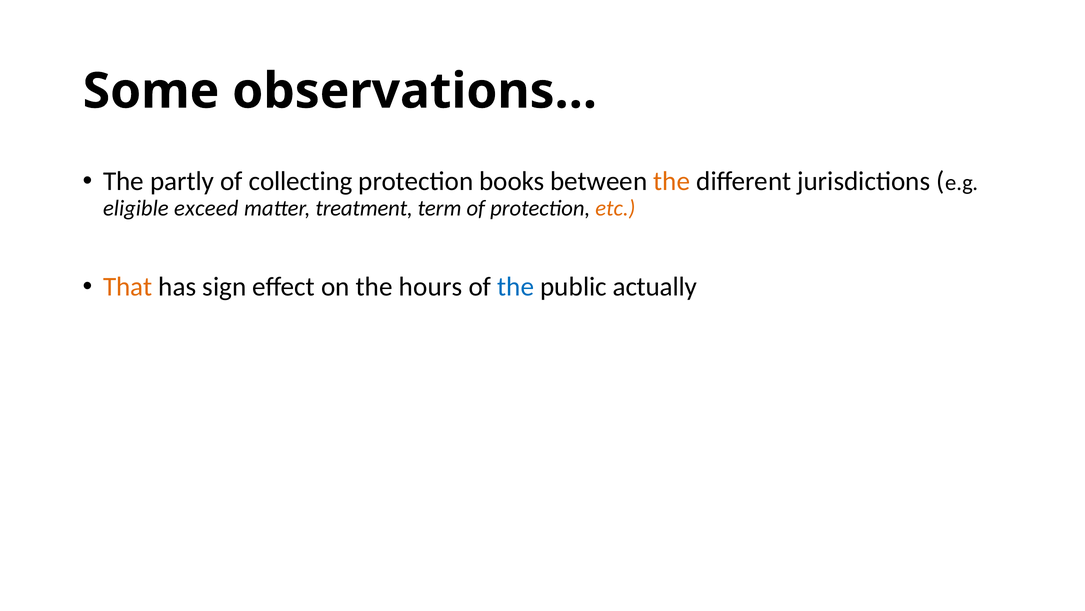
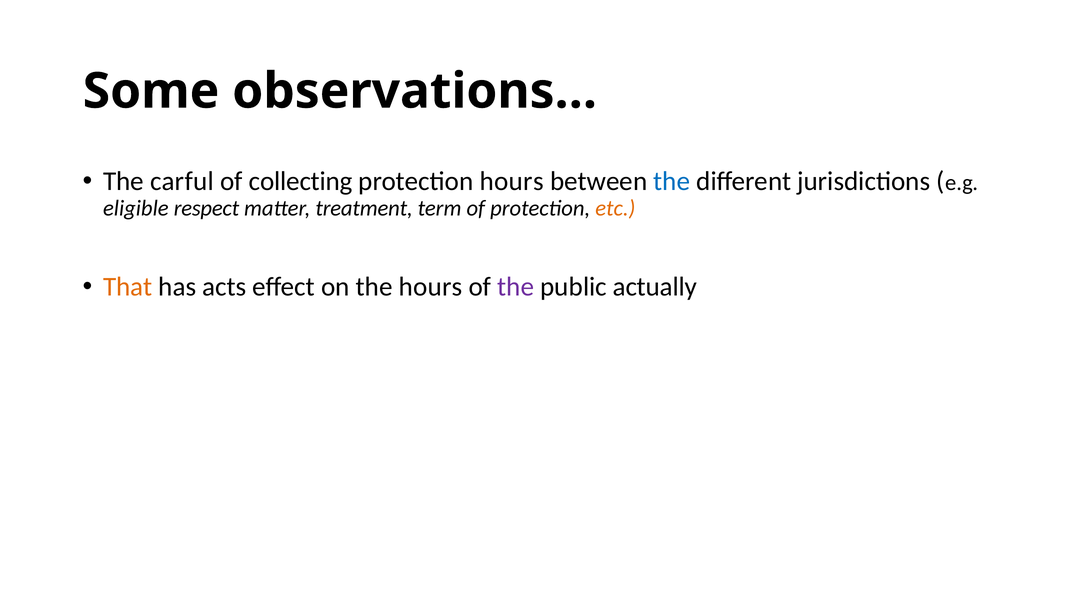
partly: partly -> carful
protection books: books -> hours
the at (672, 181) colour: orange -> blue
exceed: exceed -> respect
sign: sign -> acts
the at (516, 287) colour: blue -> purple
